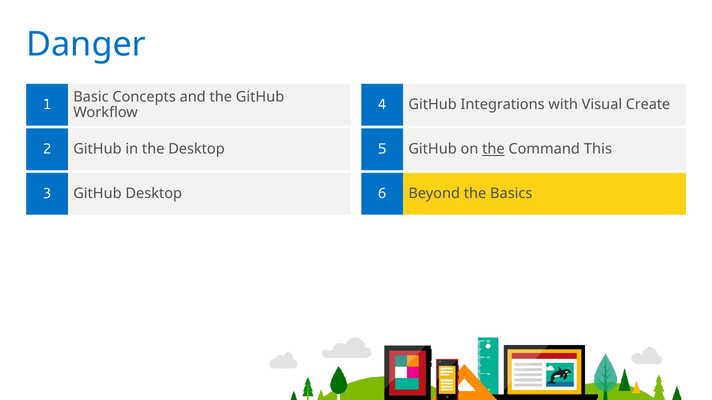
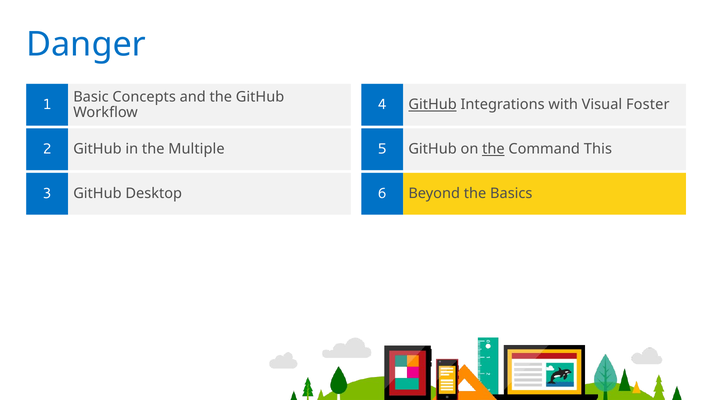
GitHub at (433, 105) underline: none -> present
Create: Create -> Foster
the Desktop: Desktop -> Multiple
